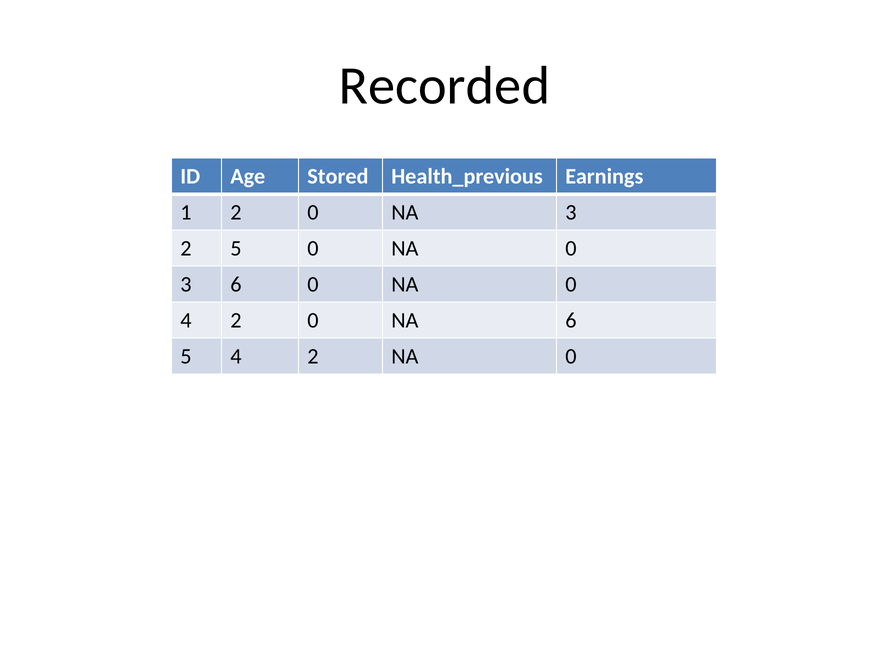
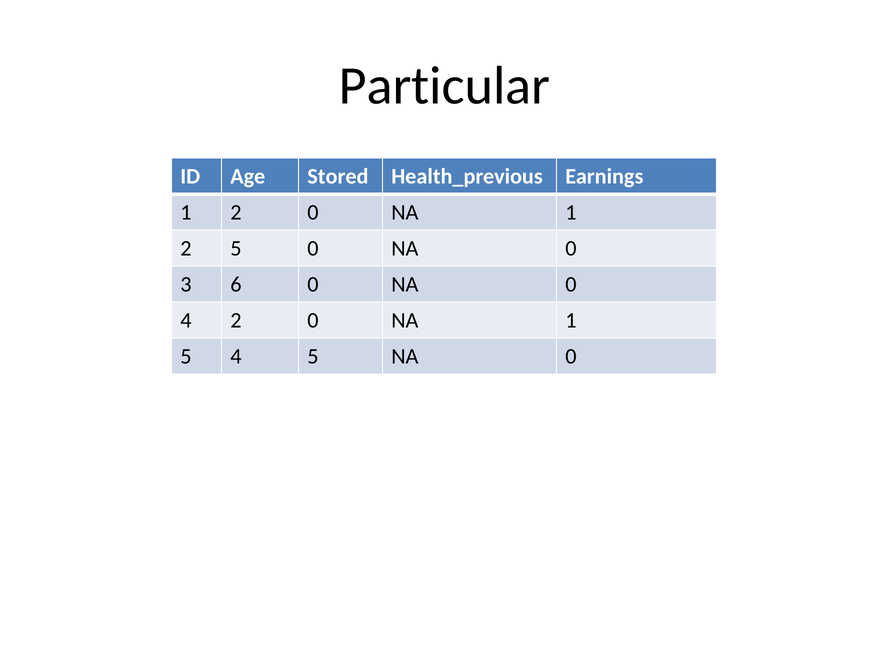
Recorded: Recorded -> Particular
3 at (571, 213): 3 -> 1
6 at (571, 321): 6 -> 1
5 4 2: 2 -> 5
